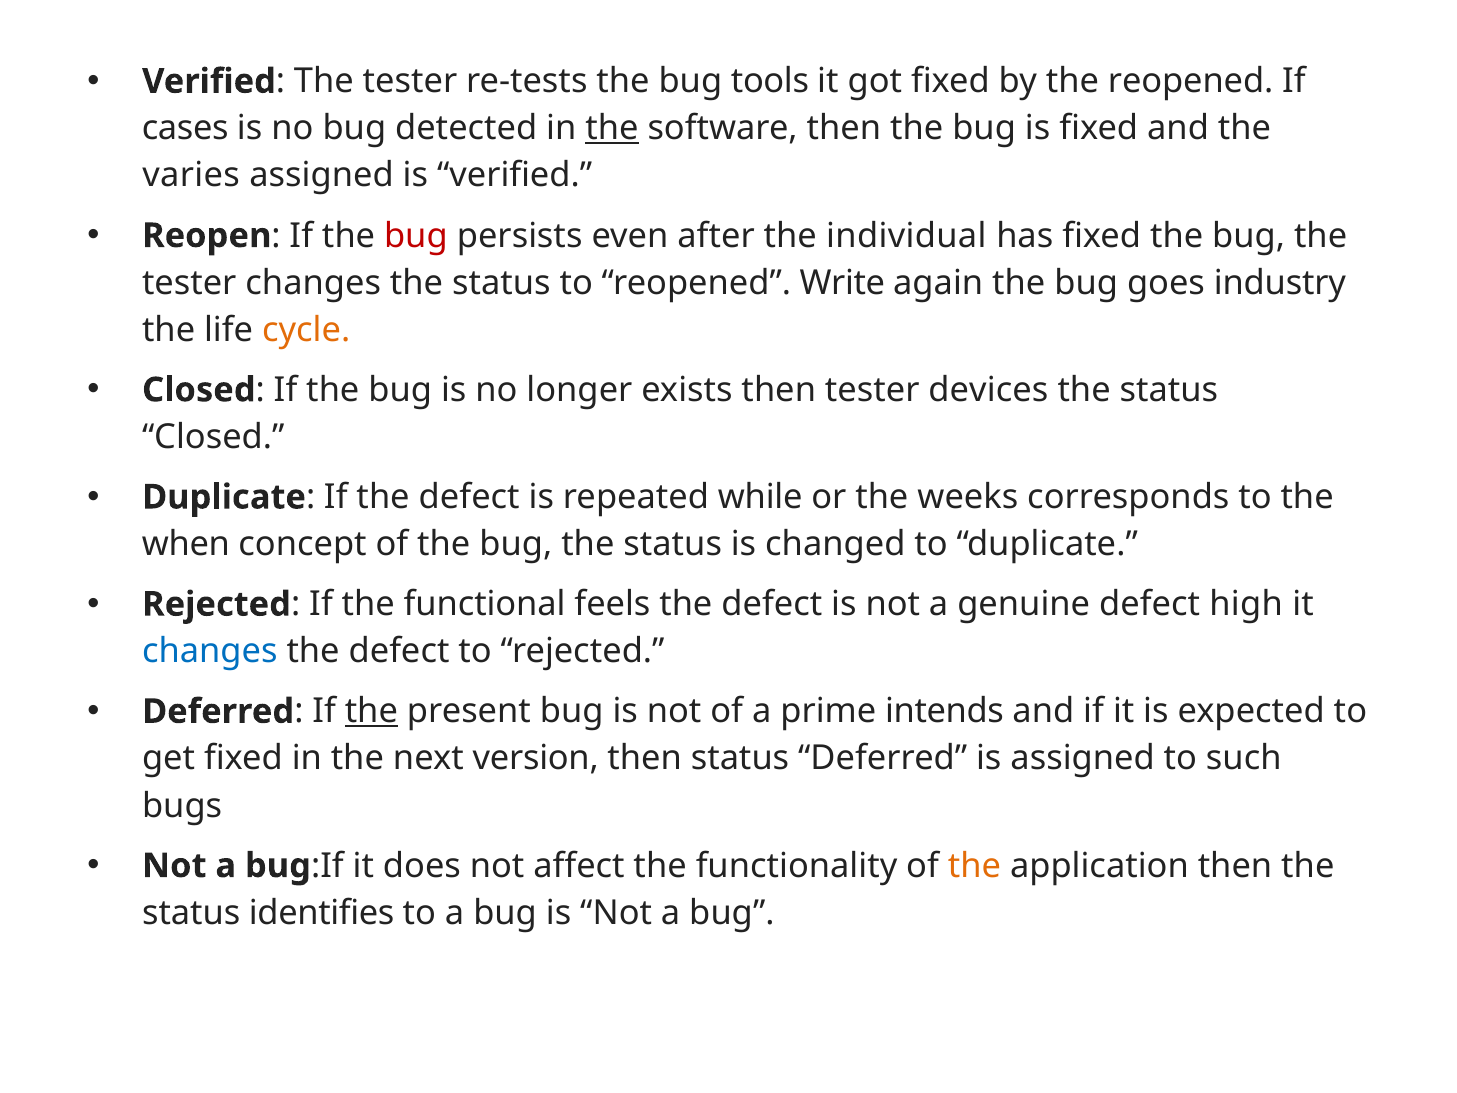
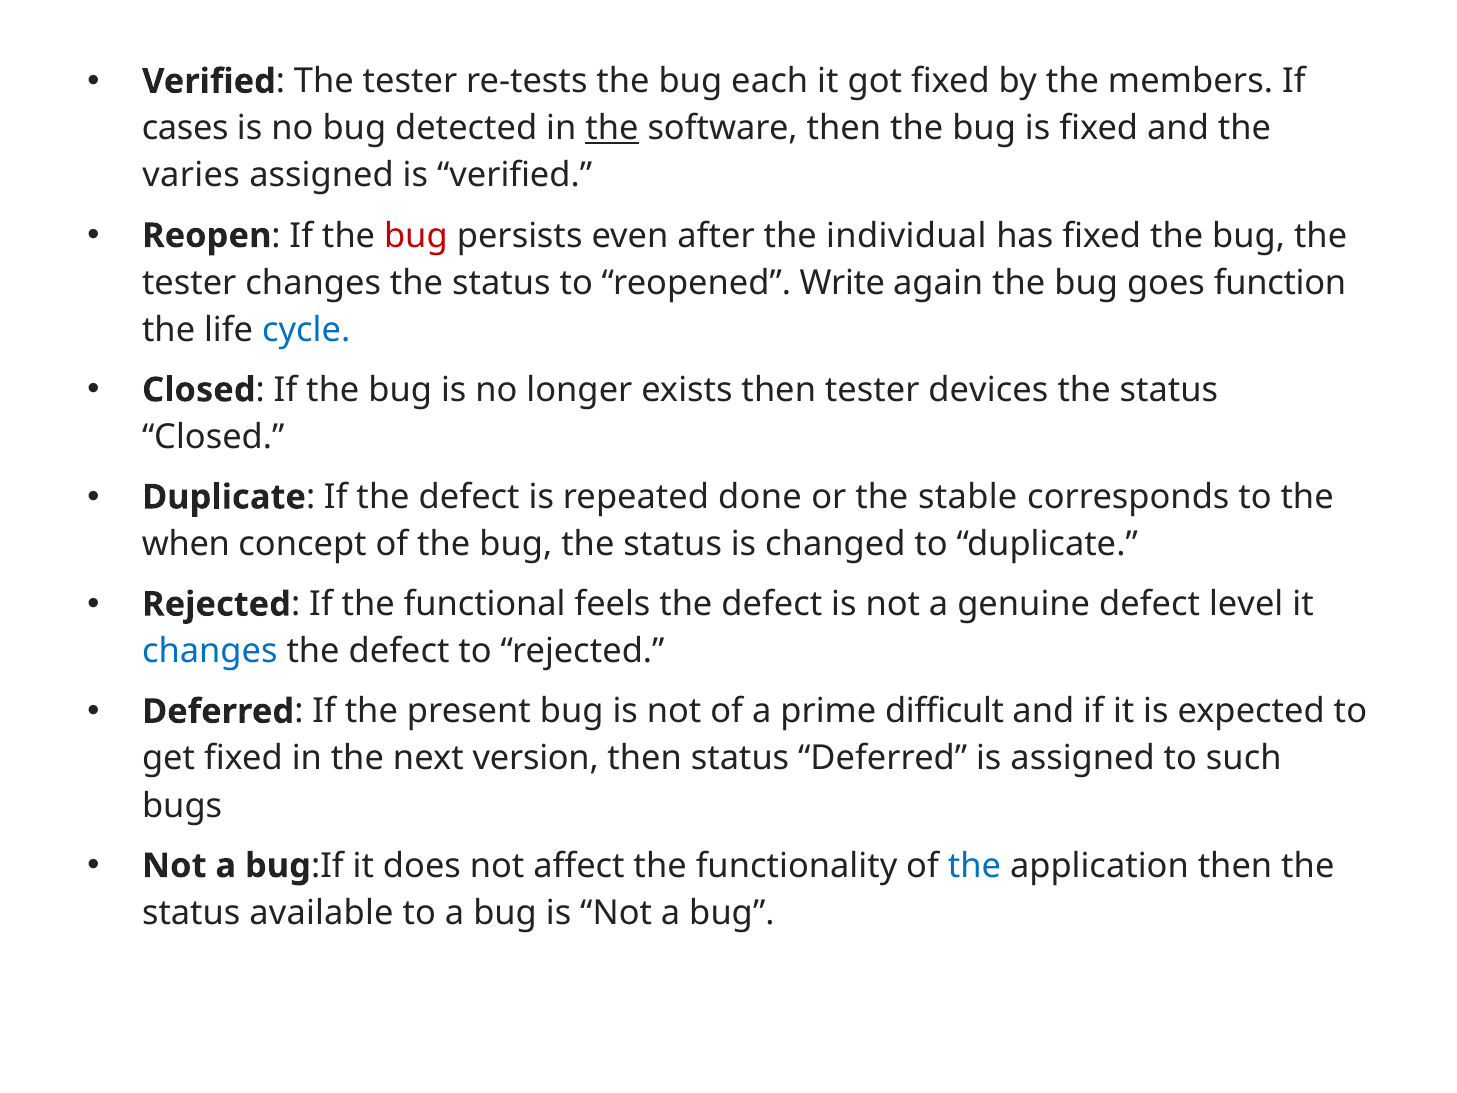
tools: tools -> each
the reopened: reopened -> members
industry: industry -> function
cycle colour: orange -> blue
while: while -> done
weeks: weeks -> stable
high: high -> level
the at (371, 711) underline: present -> none
intends: intends -> difficult
the at (975, 866) colour: orange -> blue
identifies: identifies -> available
